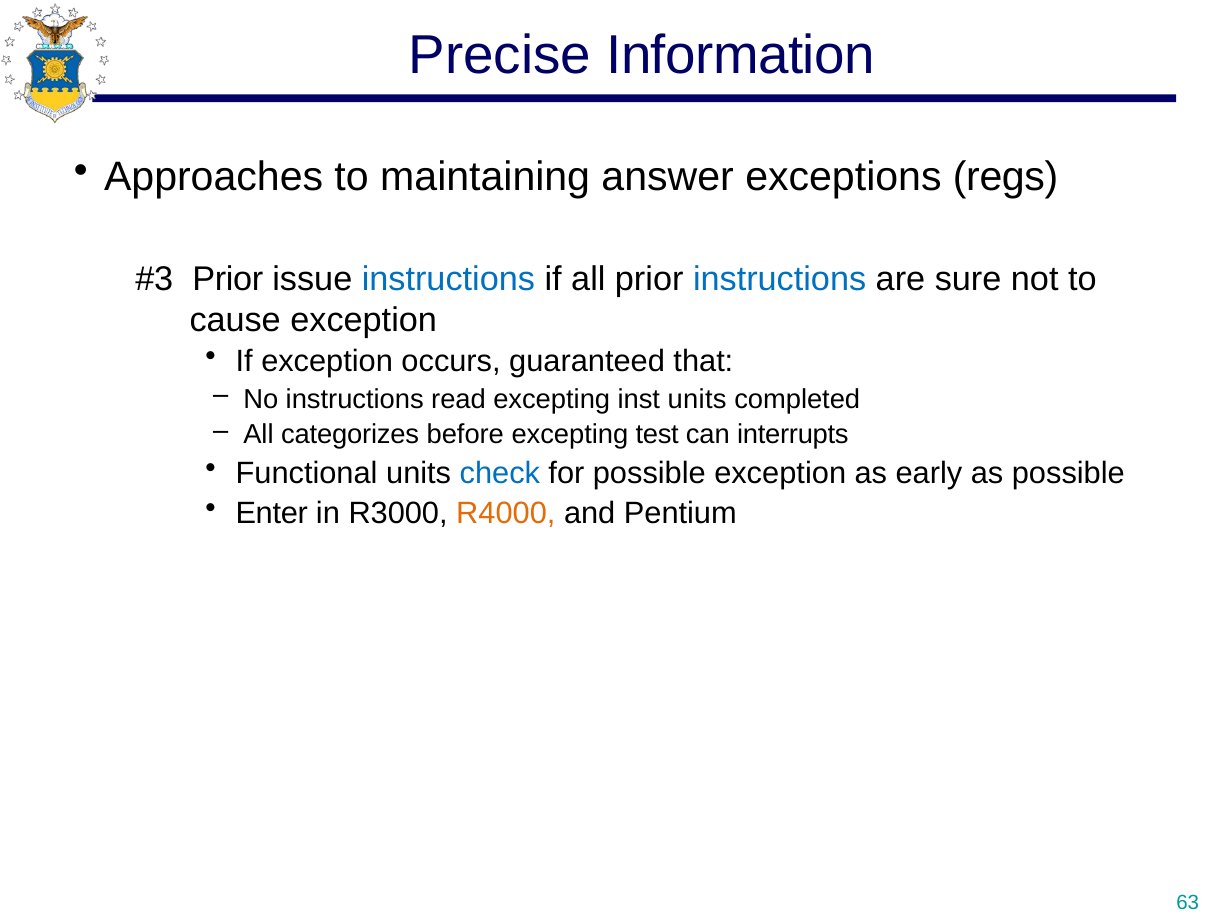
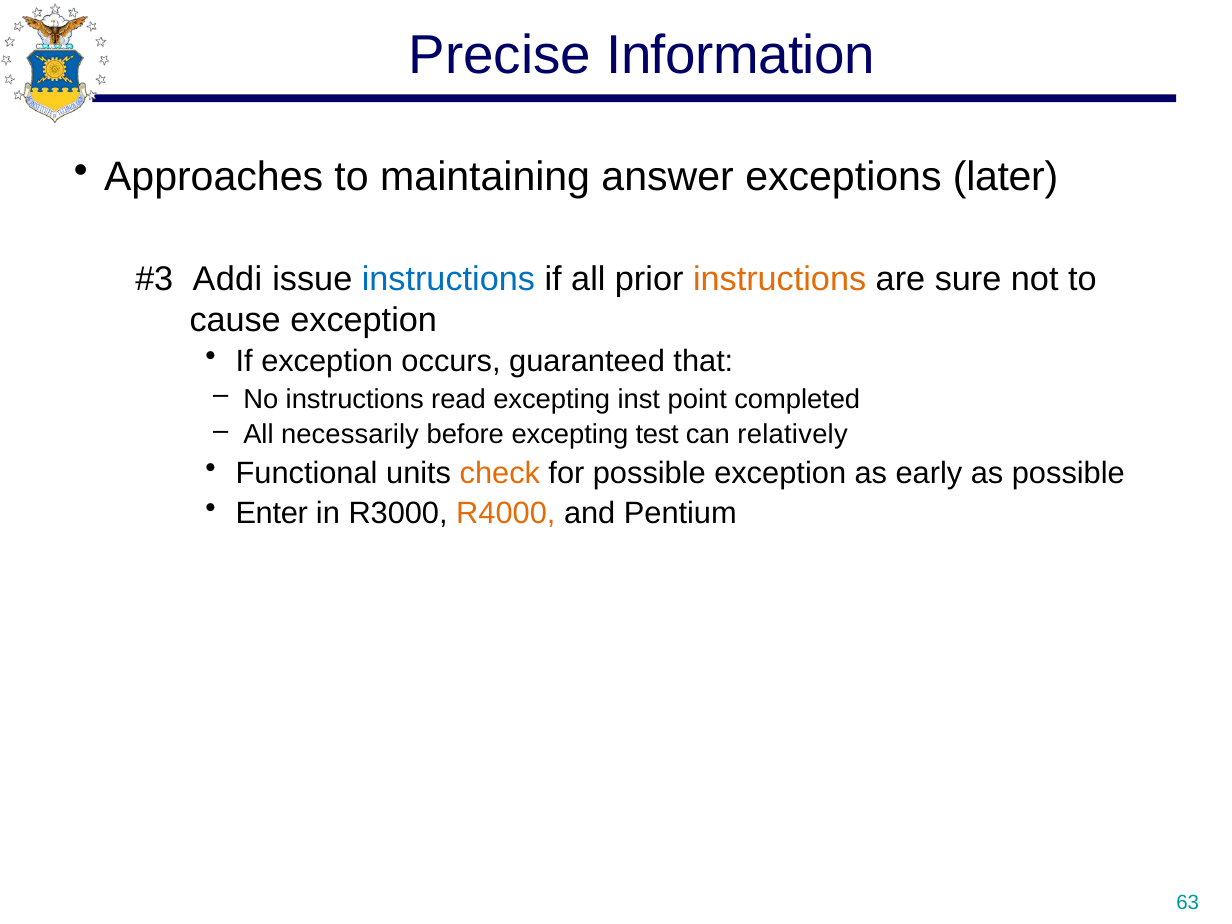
regs: regs -> later
Prior at (228, 279): Prior -> Addi
instructions at (780, 279) colour: blue -> orange
inst units: units -> point
categorizes: categorizes -> necessarily
interrupts: interrupts -> relatively
check colour: blue -> orange
